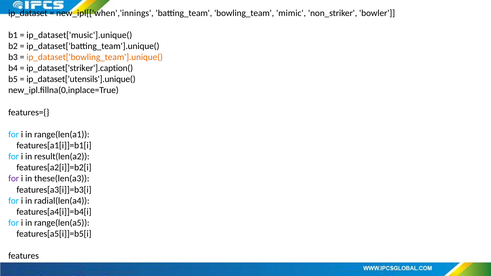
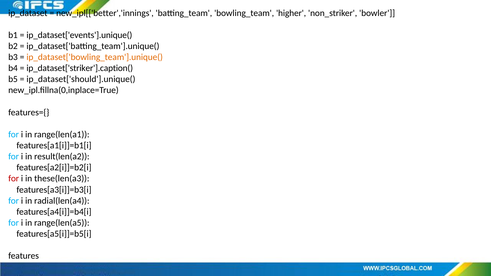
new_ipl[['when','innings: new_ipl[['when','innings -> new_ipl[['better','innings
mimic: mimic -> higher
ip_dataset['music'].unique(: ip_dataset['music'].unique( -> ip_dataset['events'].unique(
ip_dataset['utensils'].unique(: ip_dataset['utensils'].unique( -> ip_dataset['should'].unique(
for at (14, 179) colour: purple -> red
